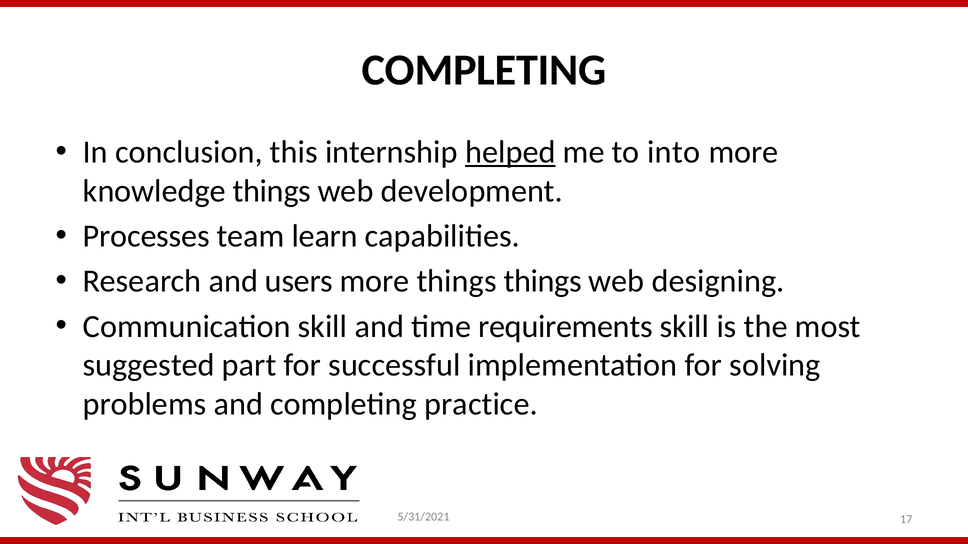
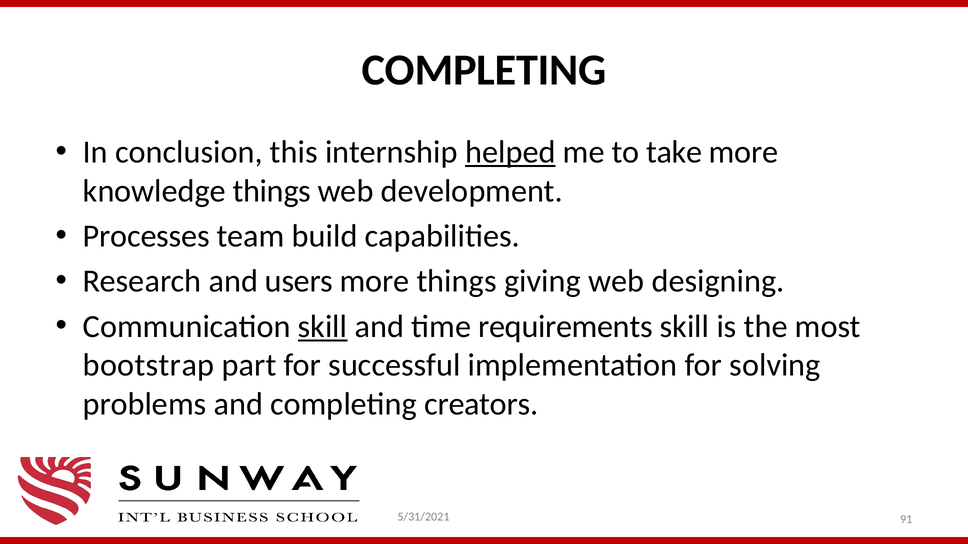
into: into -> take
learn: learn -> build
things things: things -> giving
skill at (323, 327) underline: none -> present
suggested: suggested -> bootstrap
practice: practice -> creators
17: 17 -> 91
